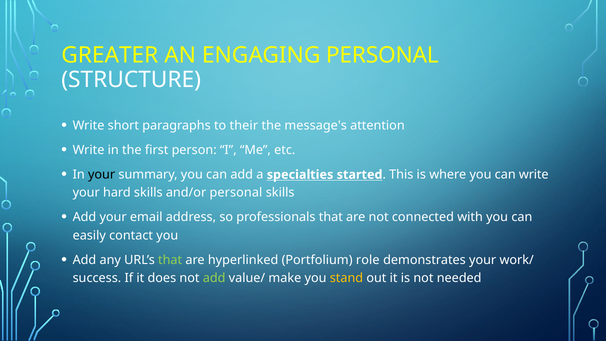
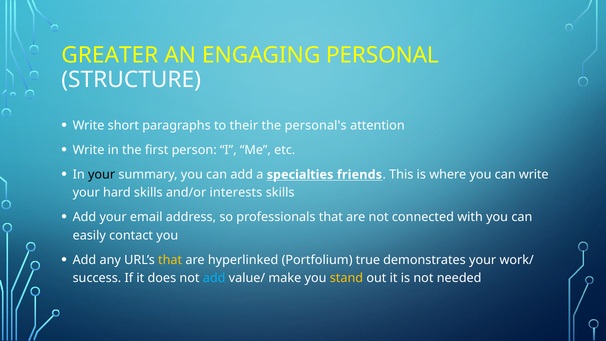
message's: message's -> personal's
started: started -> friends
and/or personal: personal -> interests
that at (170, 260) colour: light green -> yellow
role: role -> true
add at (214, 278) colour: light green -> light blue
